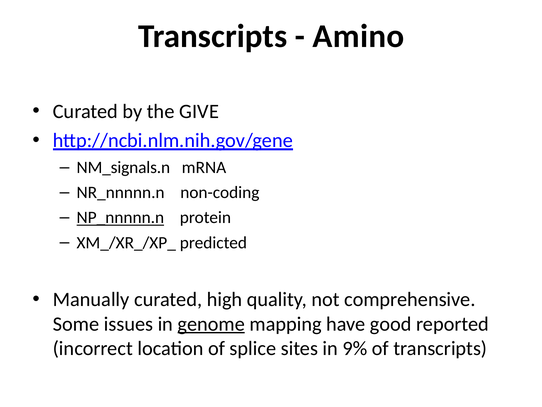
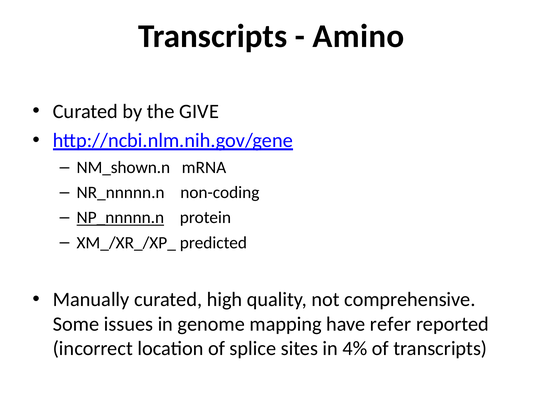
NM_signals.n: NM_signals.n -> NM_shown.n
genome underline: present -> none
good: good -> refer
9%: 9% -> 4%
